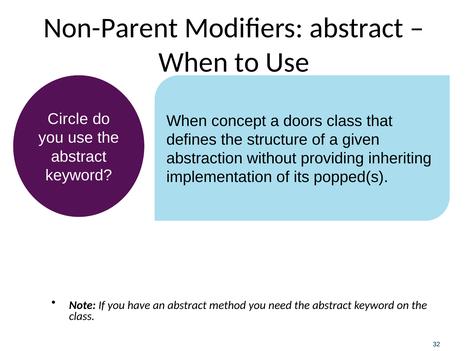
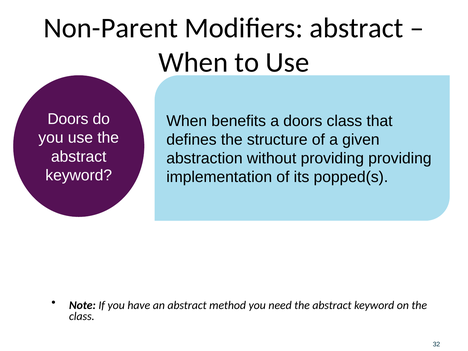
Circle at (68, 119): Circle -> Doors
concept: concept -> benefits
providing inheriting: inheriting -> providing
